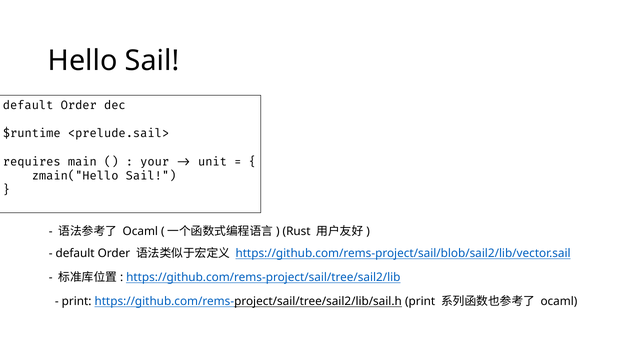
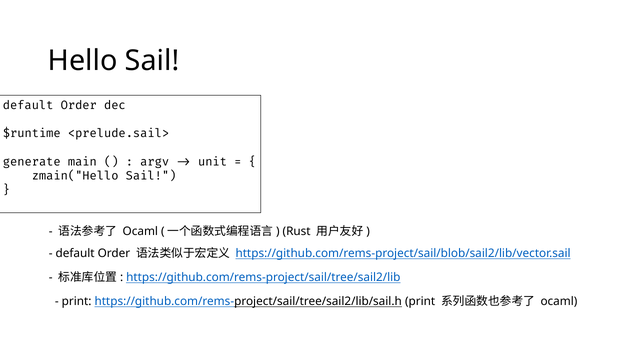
requires: requires -> generate
your: your -> argv
